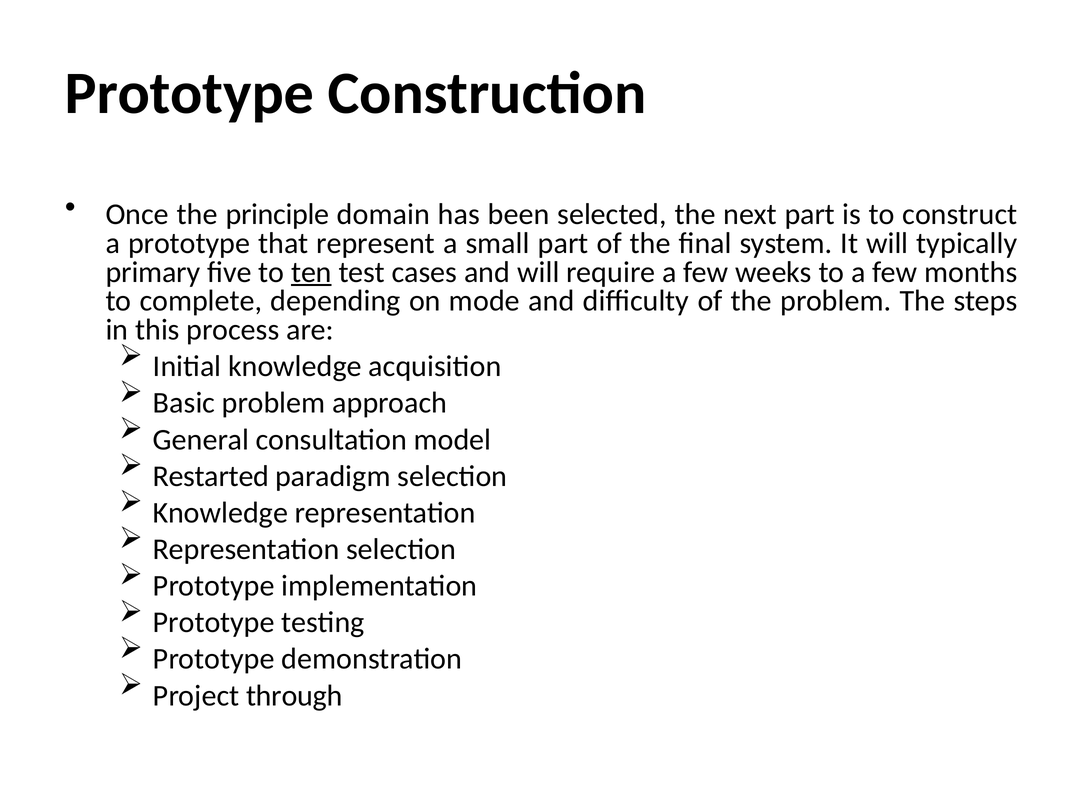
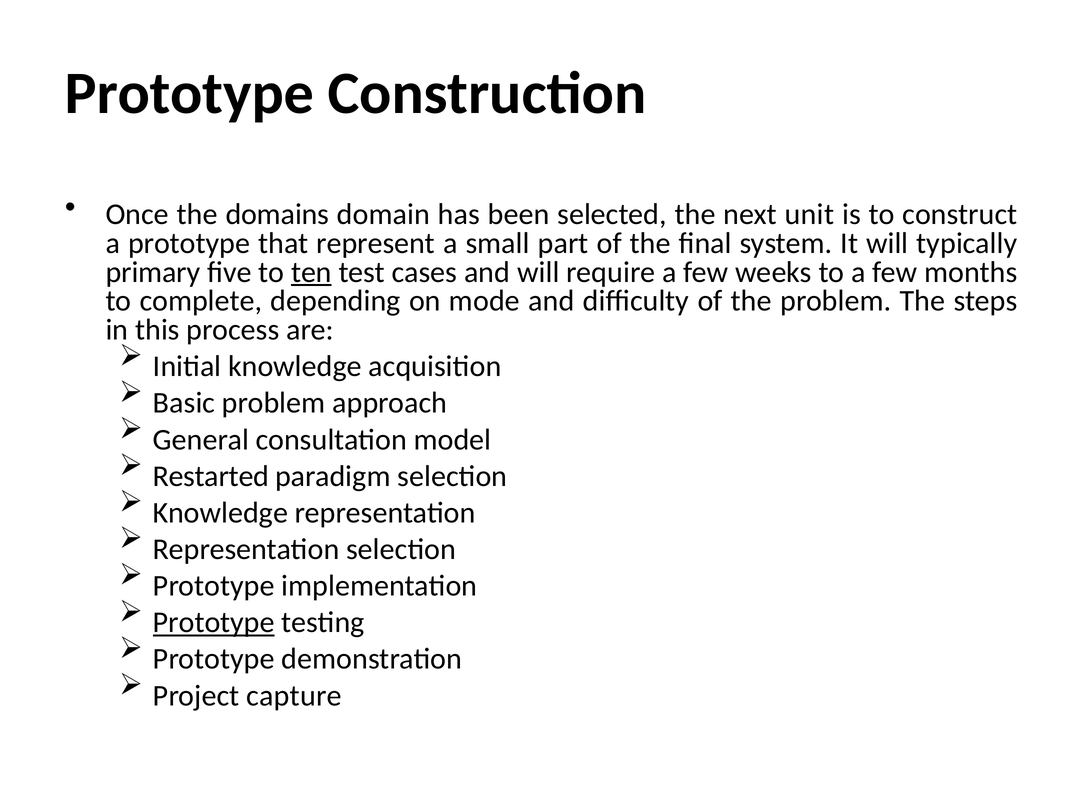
principle: principle -> domains
next part: part -> unit
Prototype at (214, 623) underline: none -> present
through: through -> capture
